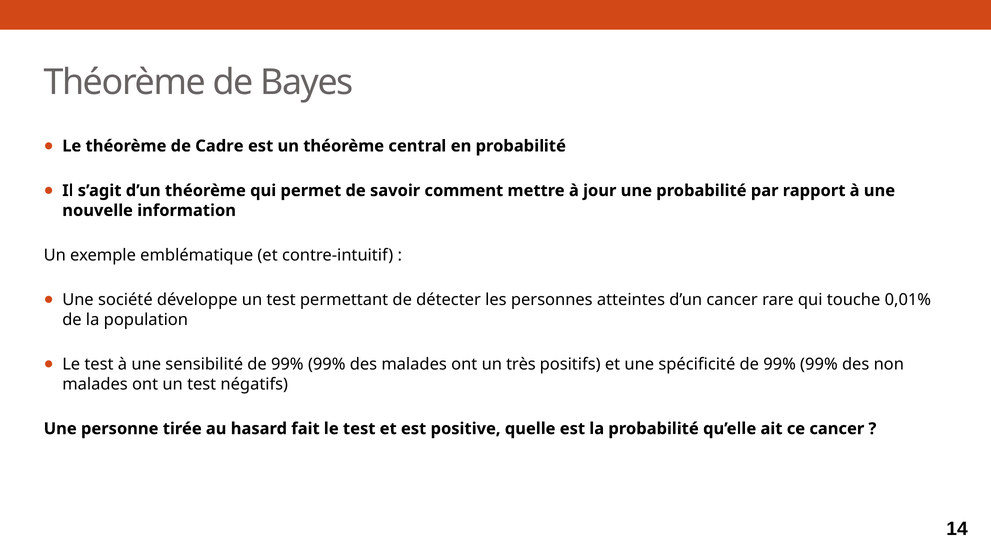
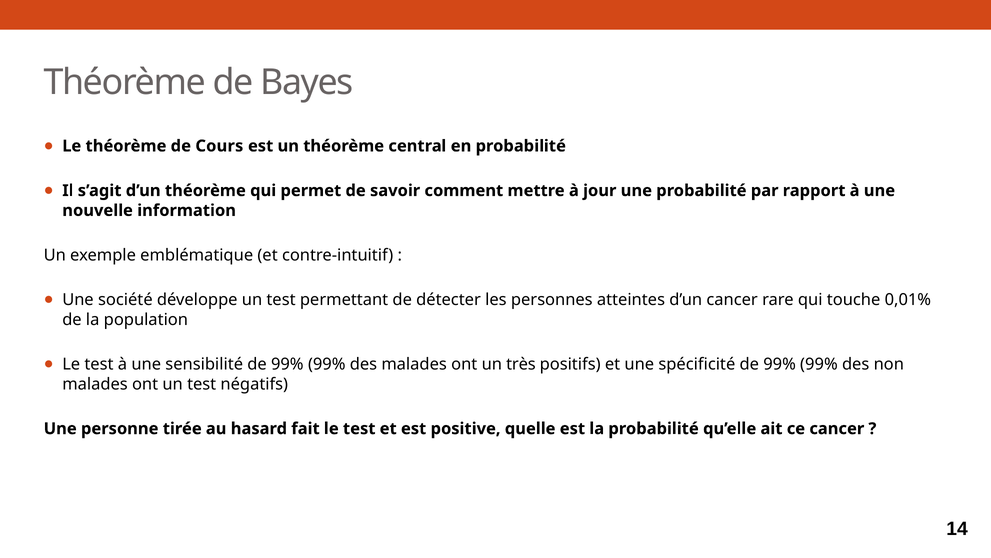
Cadre: Cadre -> Cours
